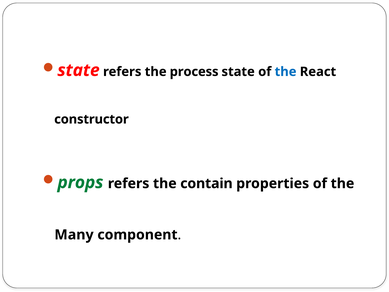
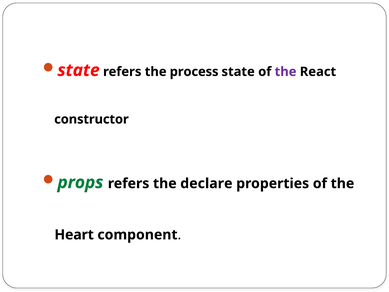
the at (286, 72) colour: blue -> purple
contain: contain -> declare
Many: Many -> Heart
